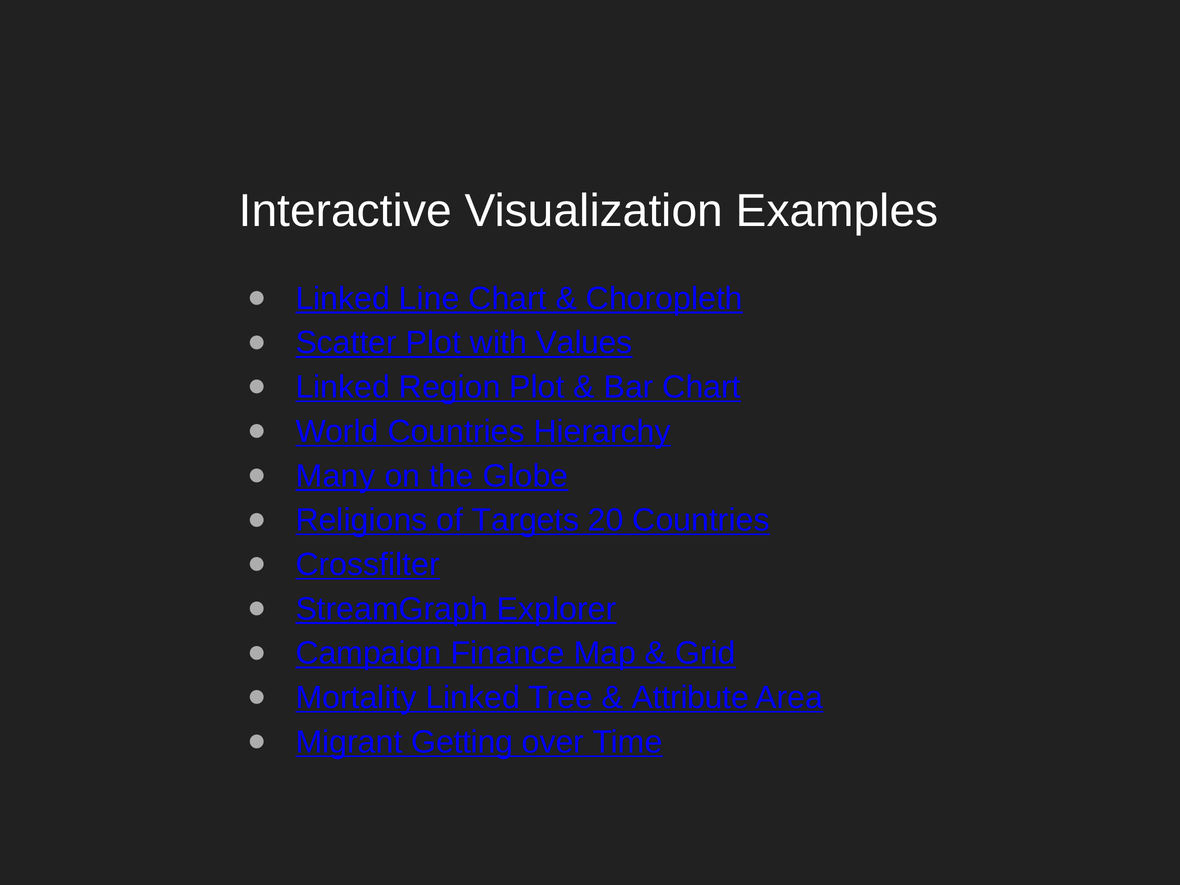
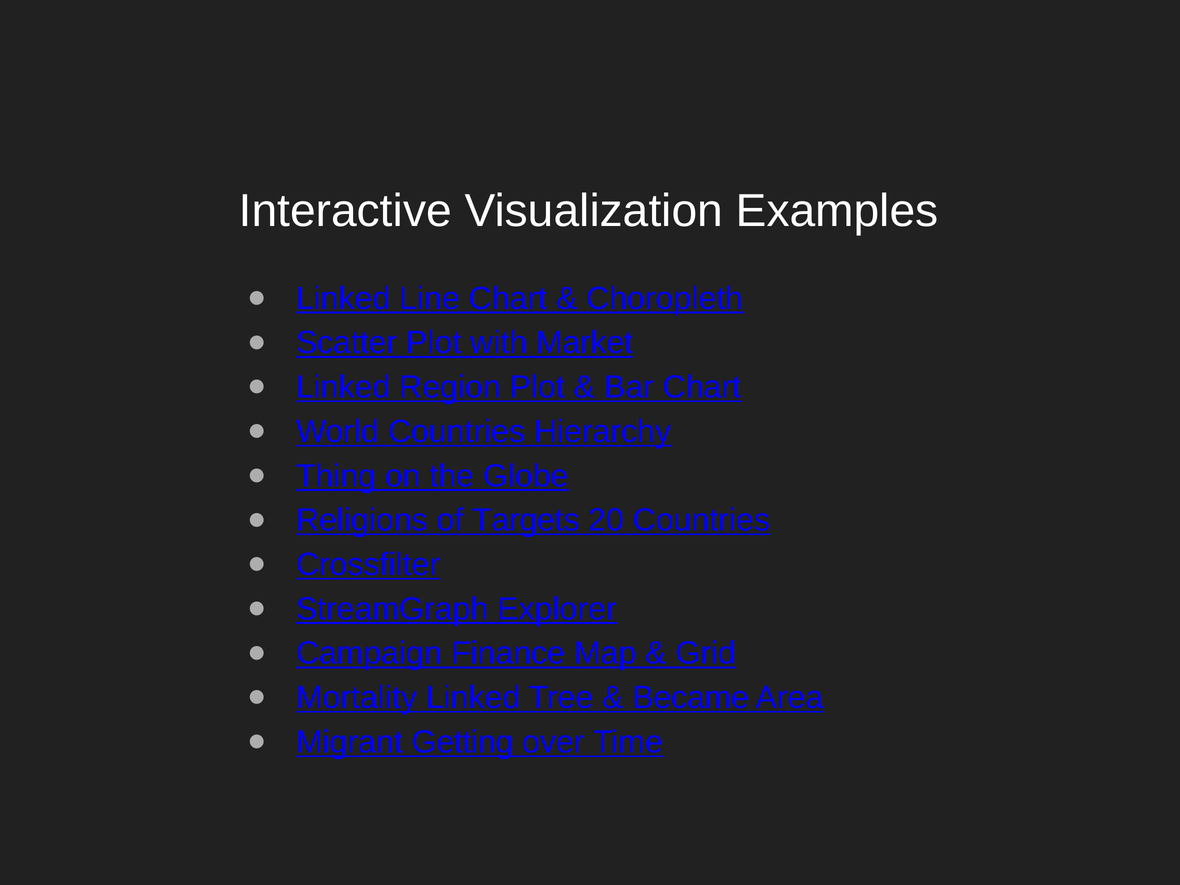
Values: Values -> Market
Many: Many -> Thing
Attribute: Attribute -> Became
